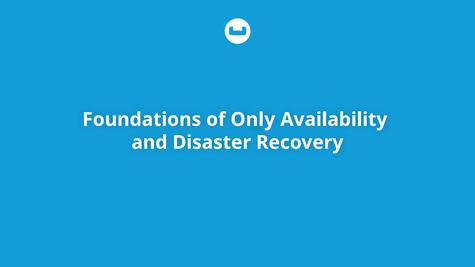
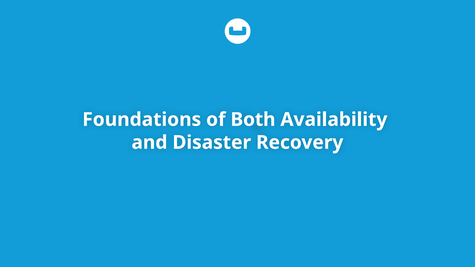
Only: Only -> Both
